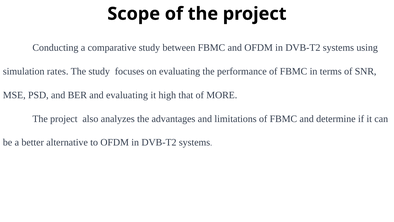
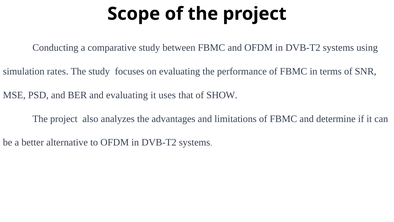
high: high -> uses
MORE: MORE -> SHOW
